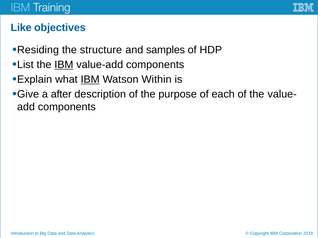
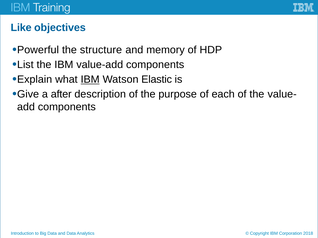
Residing: Residing -> Powerful
samples: samples -> memory
IBM at (64, 65) underline: present -> none
Within: Within -> Elastic
